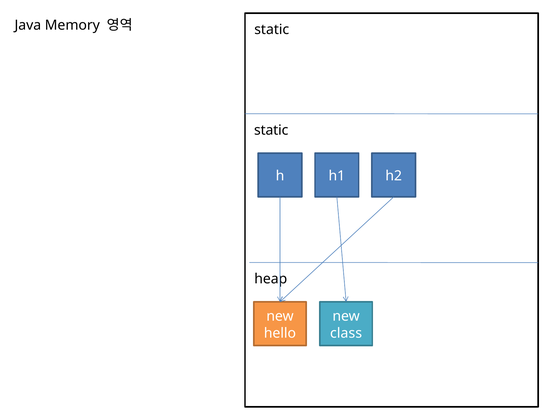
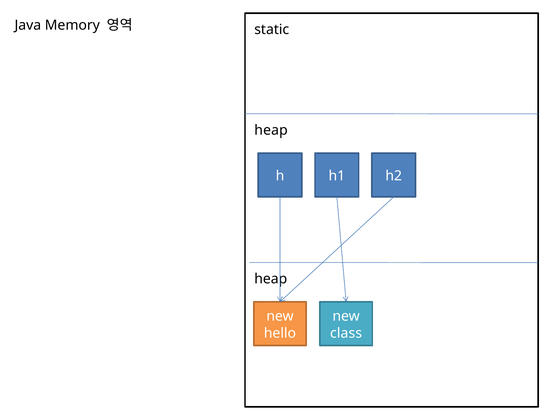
static at (271, 130): static -> heap
